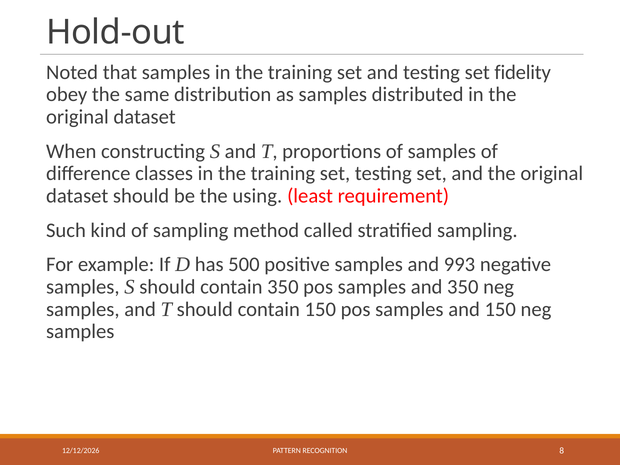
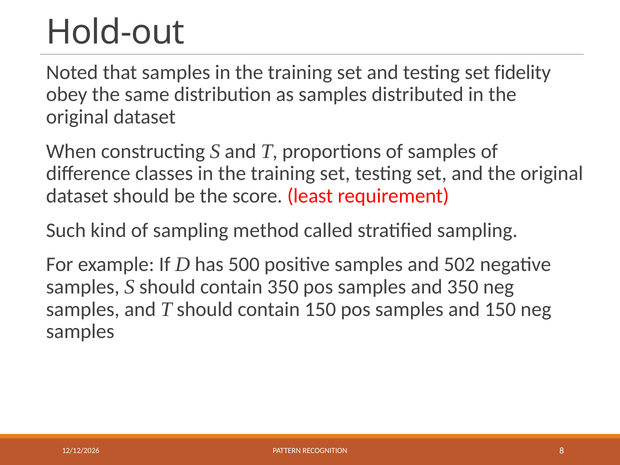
using: using -> score
993: 993 -> 502
